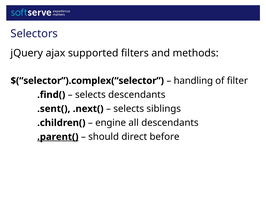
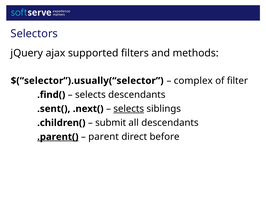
$(“selector”).complex(“selector: $(“selector”).complex(“selector -> $(“selector”).usually(“selector
handling: handling -> complex
selects at (129, 109) underline: none -> present
engine: engine -> submit
should: should -> parent
